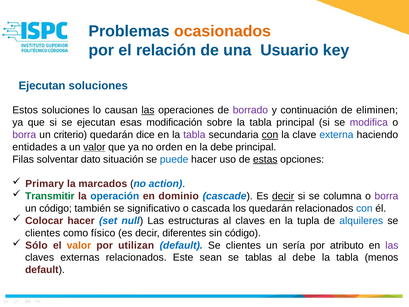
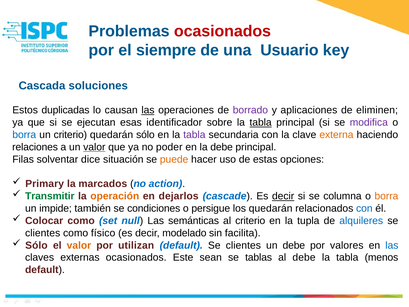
ocasionados at (222, 31) colour: orange -> red
relación: relación -> siempre
Ejecutan at (42, 86): Ejecutan -> Cascada
Estos soluciones: soluciones -> duplicadas
continuación: continuación -> aplicaciones
modificación: modificación -> identificador
tabla at (261, 122) underline: none -> present
borra at (24, 135) colour: purple -> blue
quedarán dice: dice -> sólo
con at (270, 135) underline: present -> none
externa colour: blue -> orange
entidades: entidades -> relaciones
orden: orden -> poder
dato: dato -> dice
puede colour: blue -> orange
estas underline: present -> none
operación colour: blue -> orange
dominio: dominio -> dejarlos
borra at (386, 196) colour: purple -> orange
un código: código -> impide
significativo: significativo -> condiciones
cascada: cascada -> persigue
Colocar hacer: hacer -> como
estructuras: estructuras -> semánticas
al claves: claves -> criterio
diferentes: diferentes -> modelado
sin código: código -> facilita
un sería: sería -> debe
atributo: atributo -> valores
las at (392, 245) colour: purple -> blue
externas relacionados: relacionados -> ocasionados
